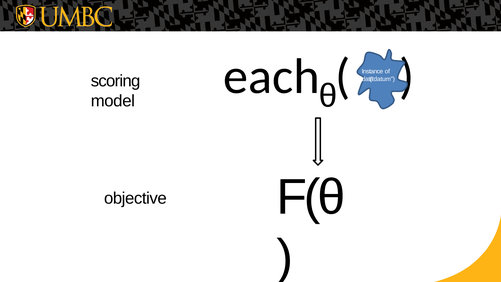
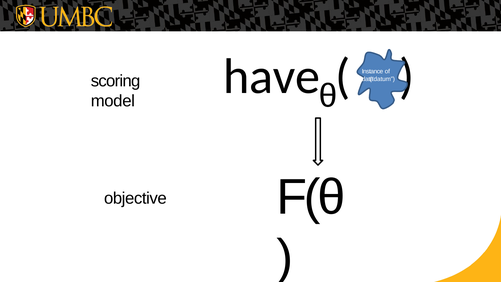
each: each -> have
